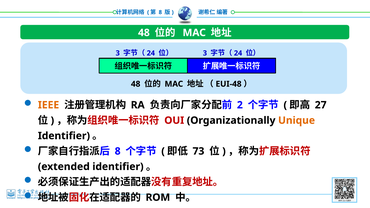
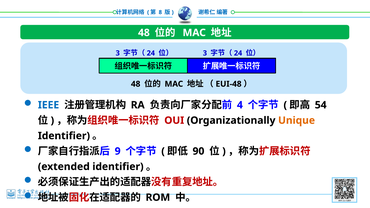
IEEE colour: orange -> blue
2: 2 -> 4
27: 27 -> 54
8 at (118, 151): 8 -> 9
73: 73 -> 90
